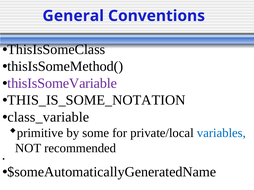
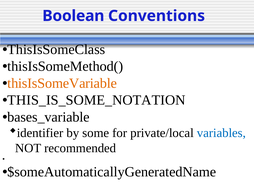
General: General -> Boolean
thisIsSomeVariable colour: purple -> orange
class_variable: class_variable -> bases_variable
primitive: primitive -> identifier
